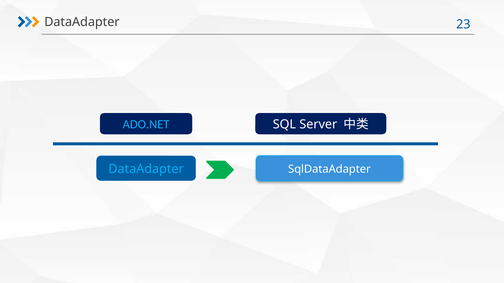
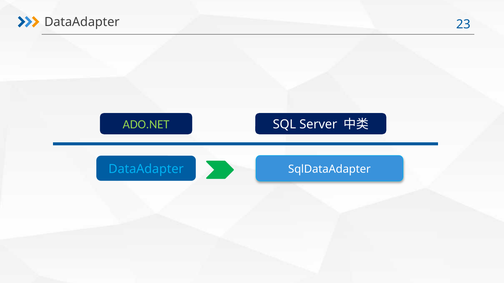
ADO.NET colour: light blue -> light green
